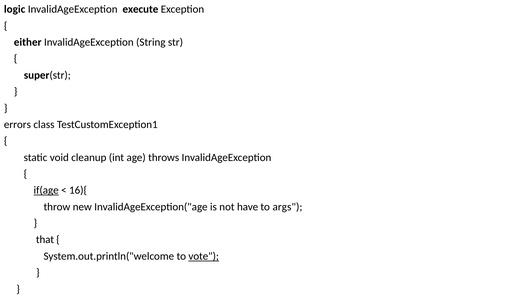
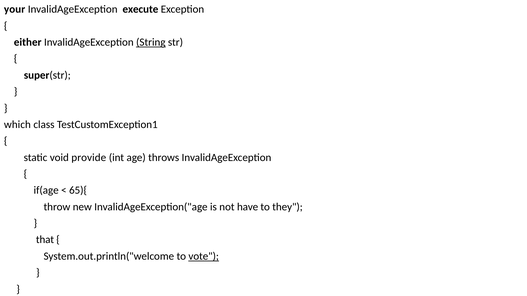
logic: logic -> your
String underline: none -> present
errors: errors -> which
cleanup: cleanup -> provide
if(age underline: present -> none
16){: 16){ -> 65){
args: args -> they
